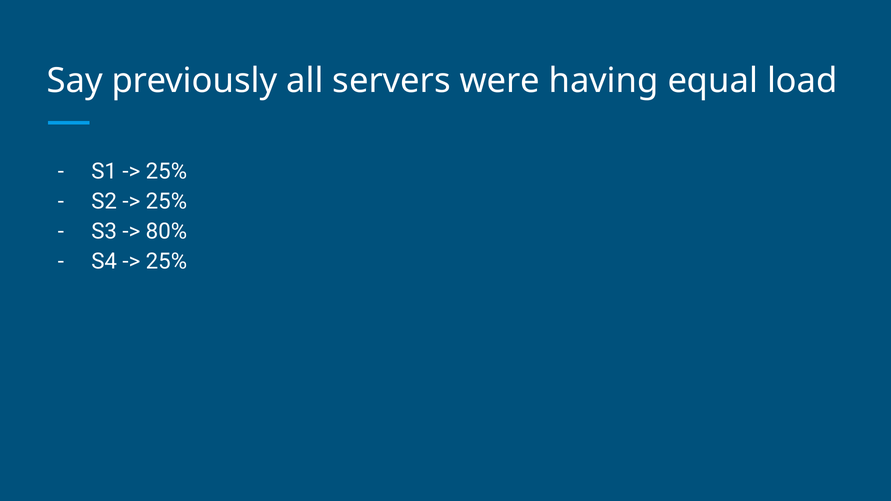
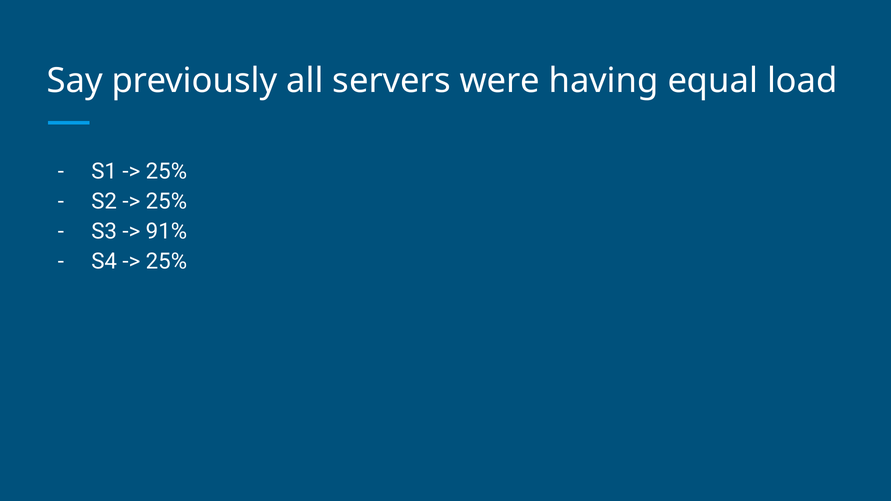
80%: 80% -> 91%
